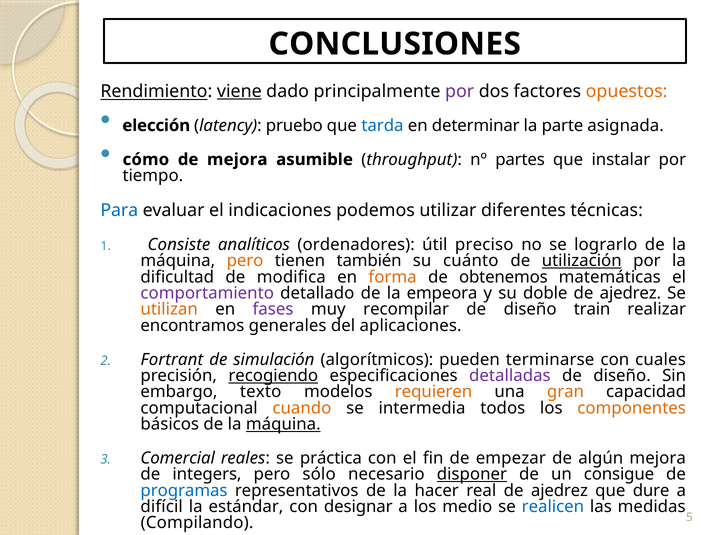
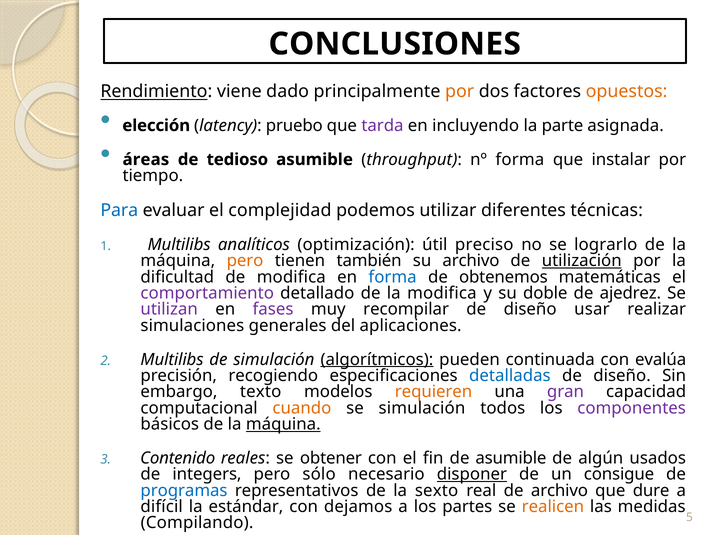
viene underline: present -> none
por at (460, 91) colour: purple -> orange
tarda colour: blue -> purple
determinar: determinar -> incluyendo
cómo: cómo -> áreas
de mejora: mejora -> tedioso
nº partes: partes -> forma
indicaciones: indicaciones -> complejidad
Consiste at (179, 244): Consiste -> Multilibs
ordenadores: ordenadores -> optimización
su cuánto: cuánto -> archivo
forma at (393, 277) colour: orange -> blue
la empeora: empeora -> modifica
utilizan colour: orange -> purple
train: train -> usar
encontramos: encontramos -> simulaciones
Fortrant at (172, 359): Fortrant -> Multilibs
algorítmicos underline: none -> present
terminarse: terminarse -> continuada
cuales: cuales -> evalúa
recogiendo underline: present -> none
detalladas colour: purple -> blue
gran colour: orange -> purple
se intermedia: intermedia -> simulación
componentes colour: orange -> purple
Comercial: Comercial -> Contenido
práctica: práctica -> obtener
de empezar: empezar -> asumible
algún mejora: mejora -> usados
hacer: hacer -> sexto
real de ajedrez: ajedrez -> archivo
designar: designar -> dejamos
medio: medio -> partes
realicen colour: blue -> orange
